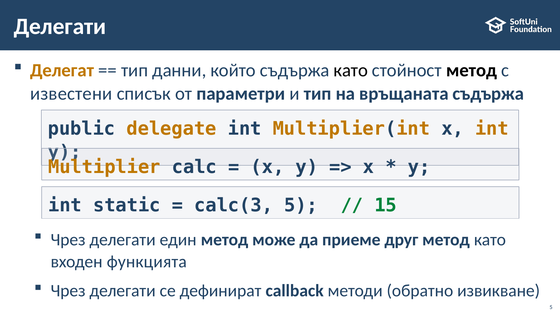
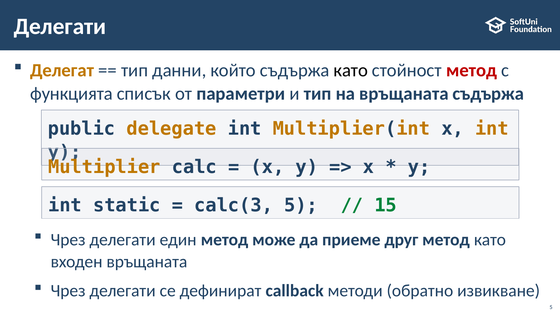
метод at (472, 70) colour: black -> red
известени: известени -> функцията
входен функцията: функцията -> връщаната
